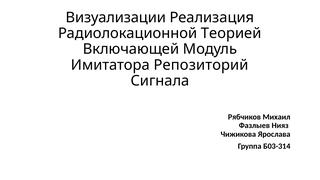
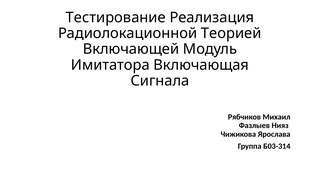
Визуализации: Визуализации -> Тестирование
Репозиторий: Репозиторий -> Включающая
